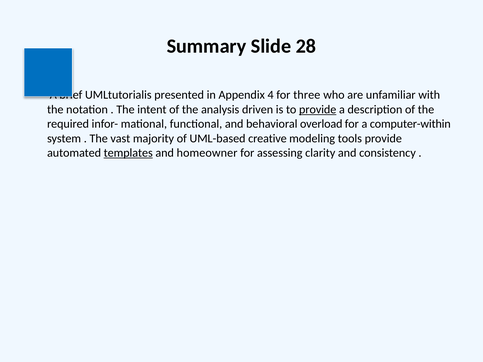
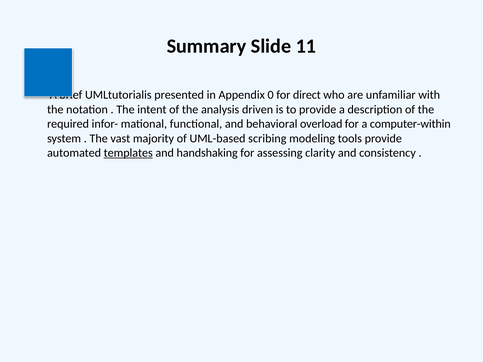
28: 28 -> 11
4: 4 -> 0
three: three -> direct
provide at (318, 110) underline: present -> none
creative: creative -> scribing
homeowner: homeowner -> handshaking
